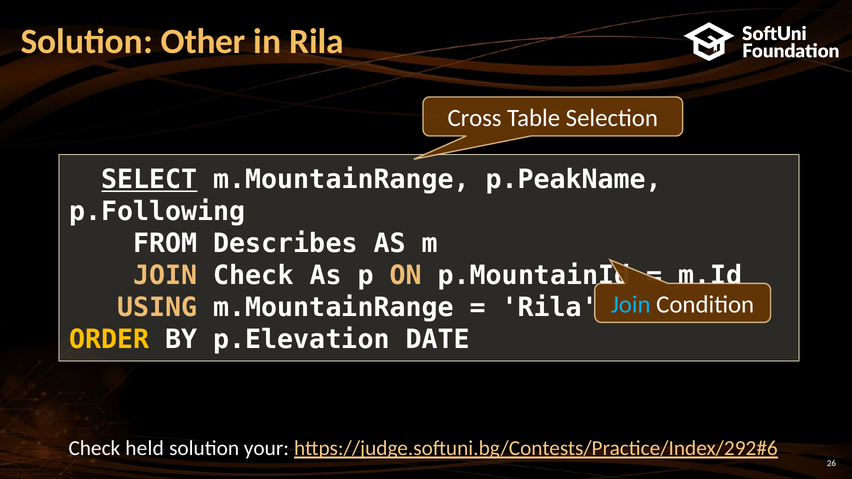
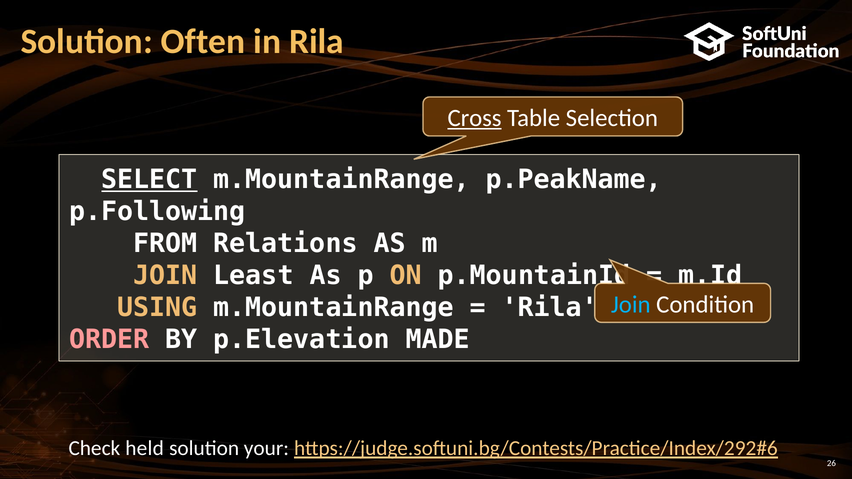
Other: Other -> Often
Cross underline: none -> present
Describes: Describes -> Relations
JOIN Check: Check -> Least
ORDER colour: yellow -> pink
DATE: DATE -> MADE
